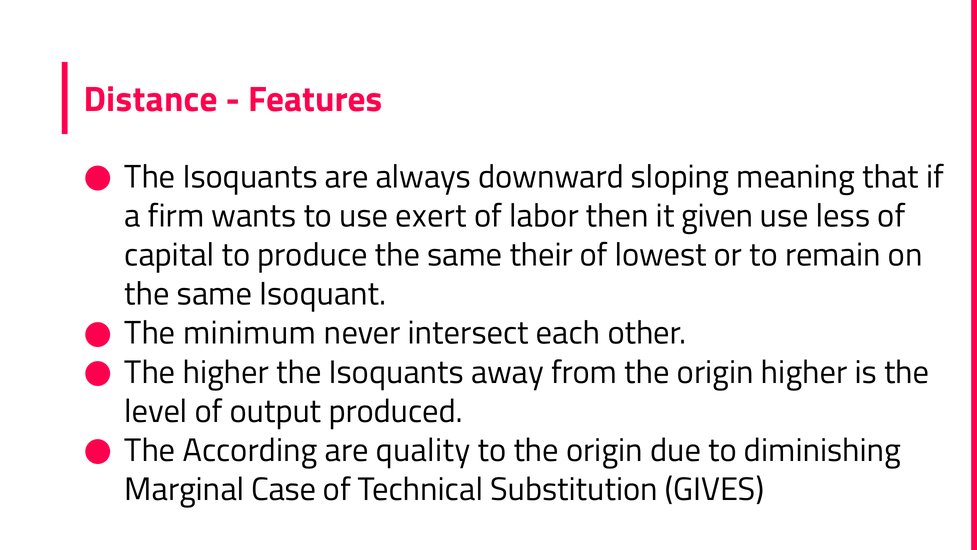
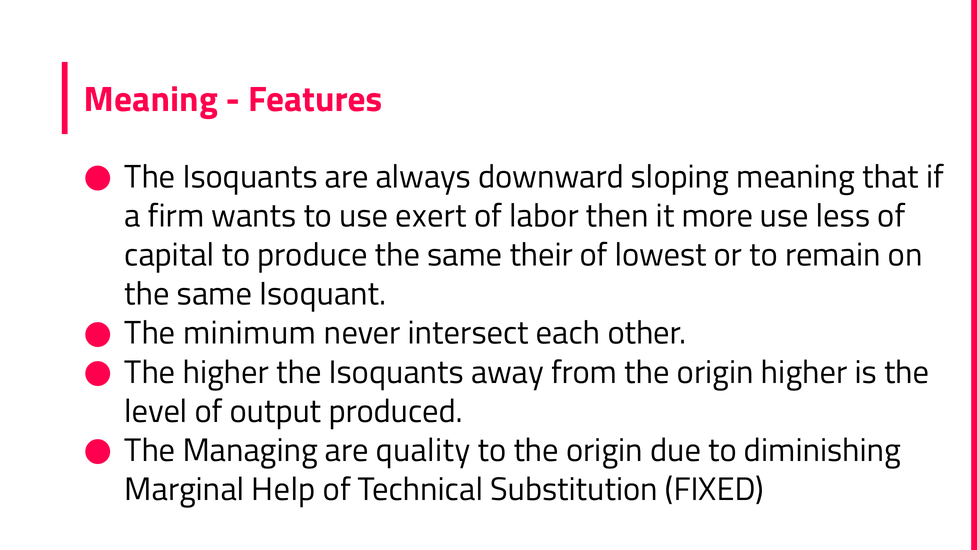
Distance at (151, 100): Distance -> Meaning
given: given -> more
According: According -> Managing
Case: Case -> Help
GIVES: GIVES -> FIXED
